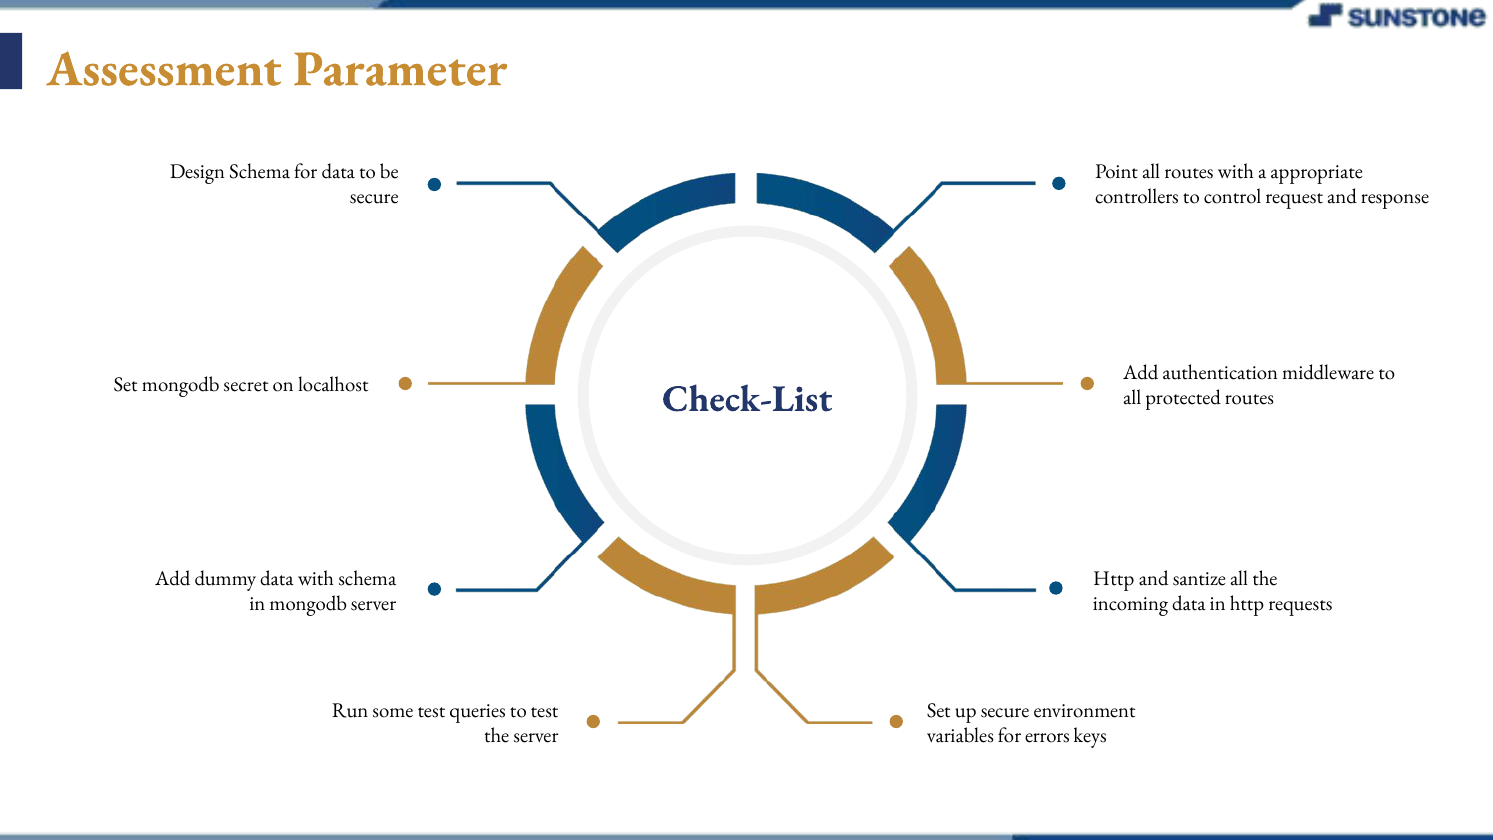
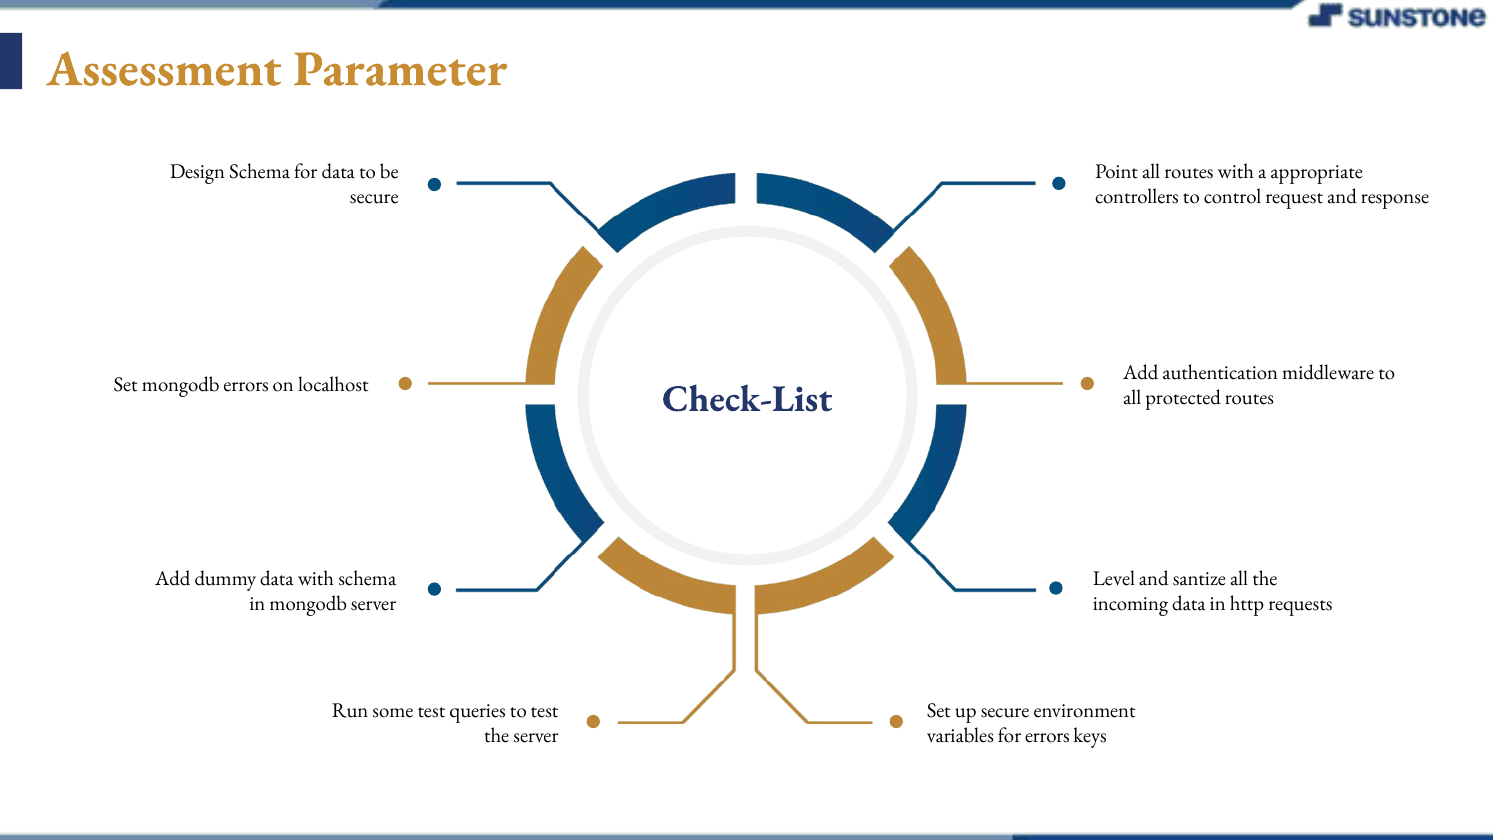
mongodb secret: secret -> errors
Http at (1114, 578): Http -> Level
